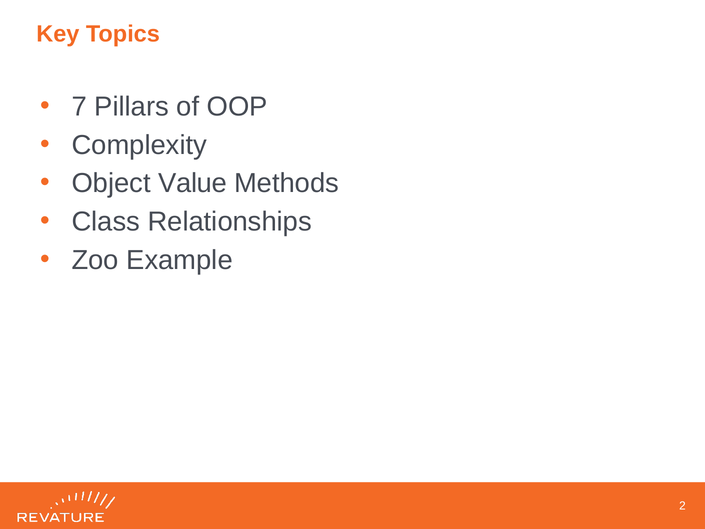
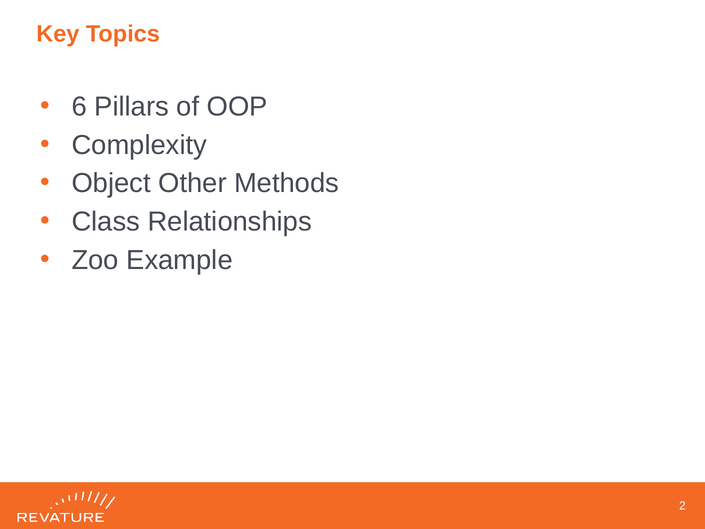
7: 7 -> 6
Value: Value -> Other
